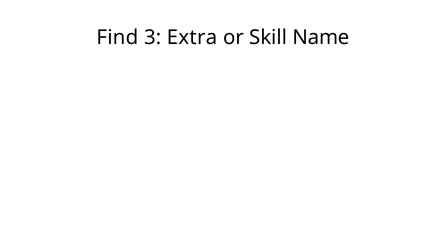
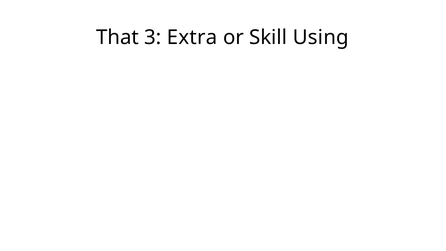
Find: Find -> That
Name: Name -> Using
